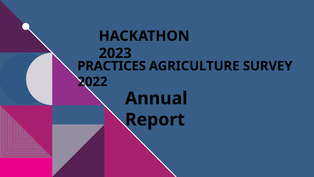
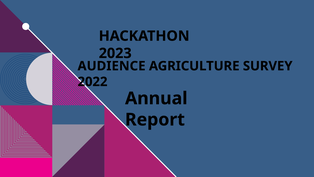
PRACTICES: PRACTICES -> AUDIENCE
